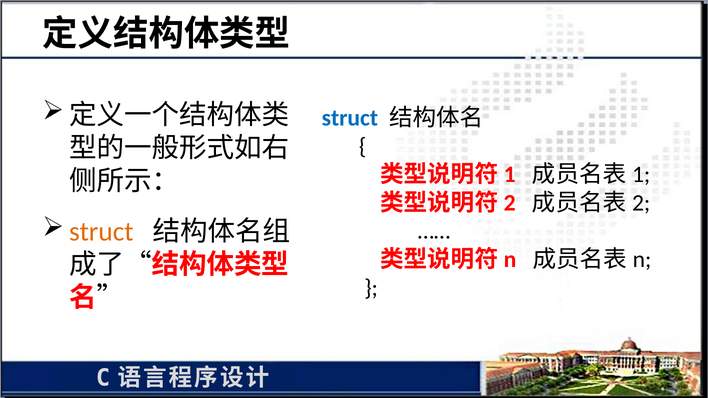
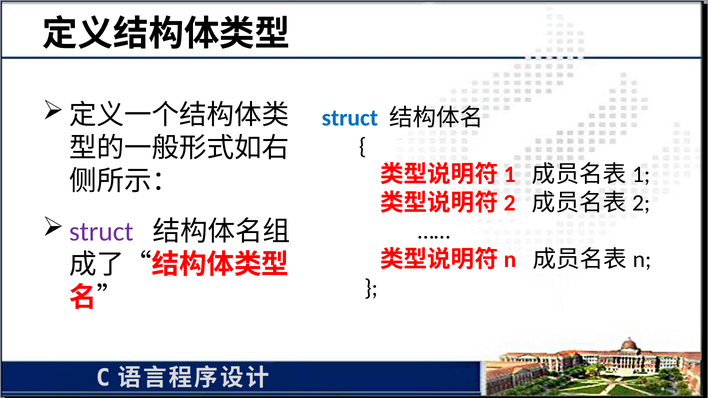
struct at (101, 232) colour: orange -> purple
